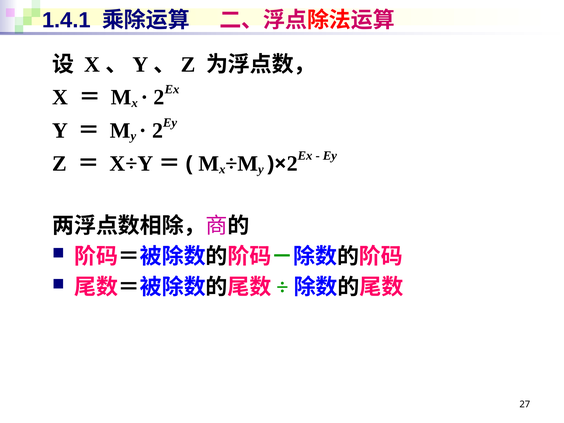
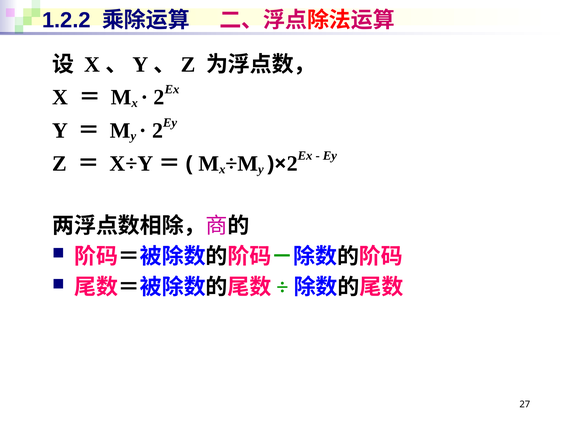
1.4.1: 1.4.1 -> 1.2.2
